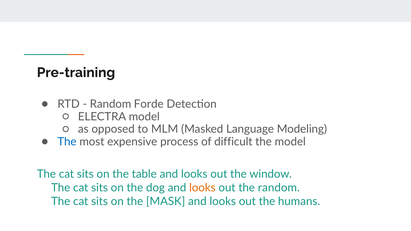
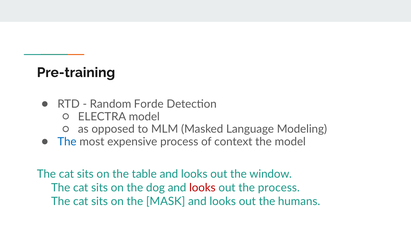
difficult: difficult -> context
looks at (202, 188) colour: orange -> red
the random: random -> process
